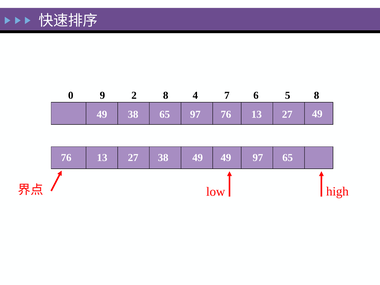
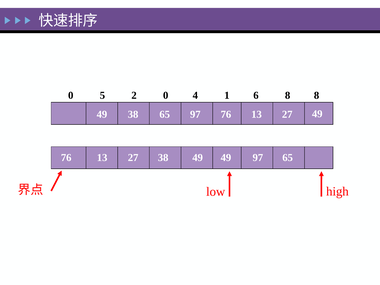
9: 9 -> 5
2 8: 8 -> 0
7: 7 -> 1
6 5: 5 -> 8
